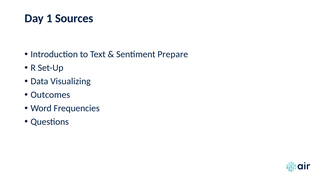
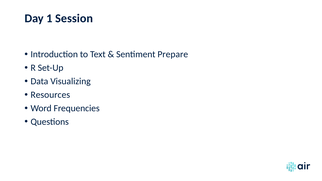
Sources: Sources -> Session
Outcomes: Outcomes -> Resources
